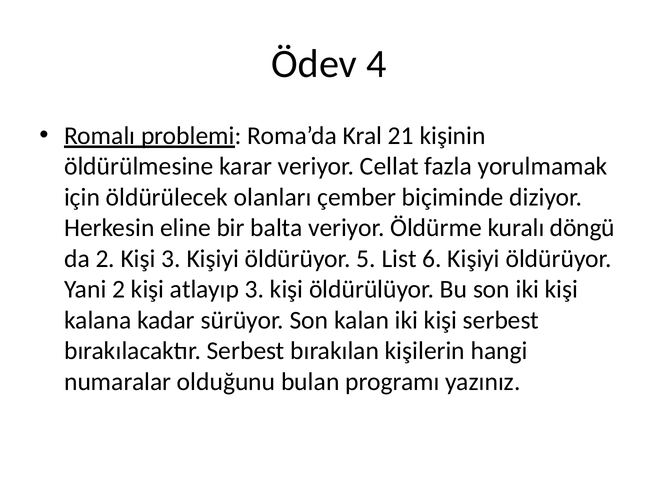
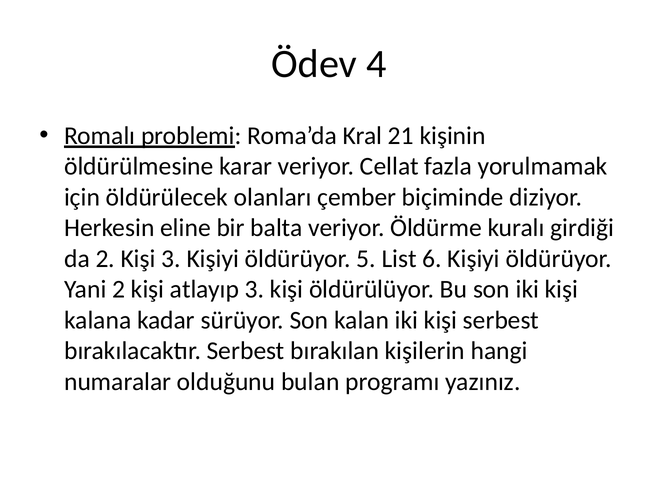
döngü: döngü -> girdiği
